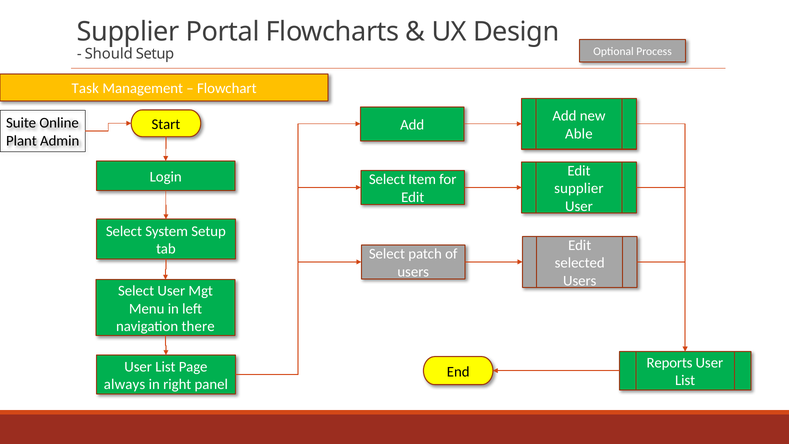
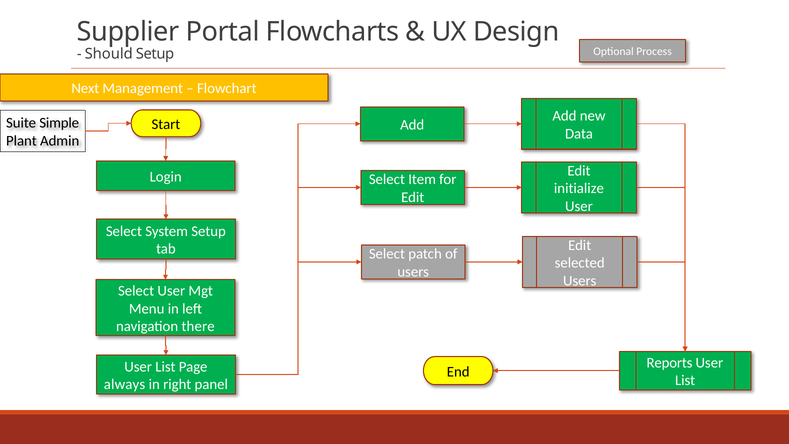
Task: Task -> Next
Online: Online -> Simple
Able: Able -> Data
supplier at (579, 188): supplier -> initialize
